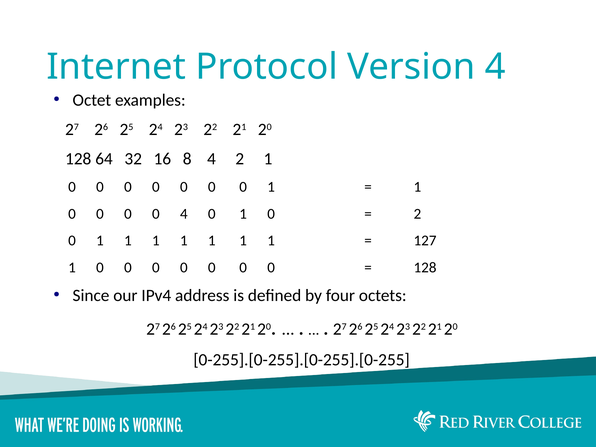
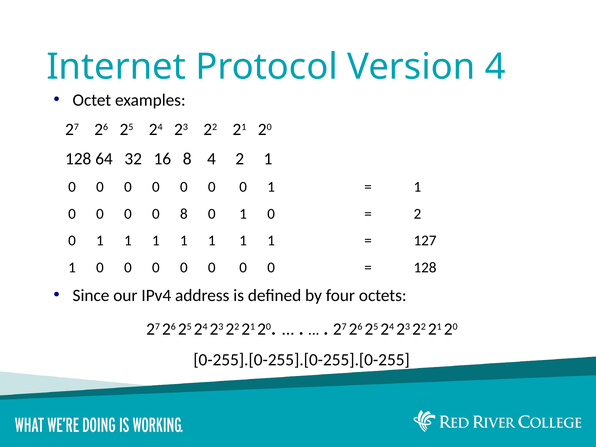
0 4: 4 -> 8
